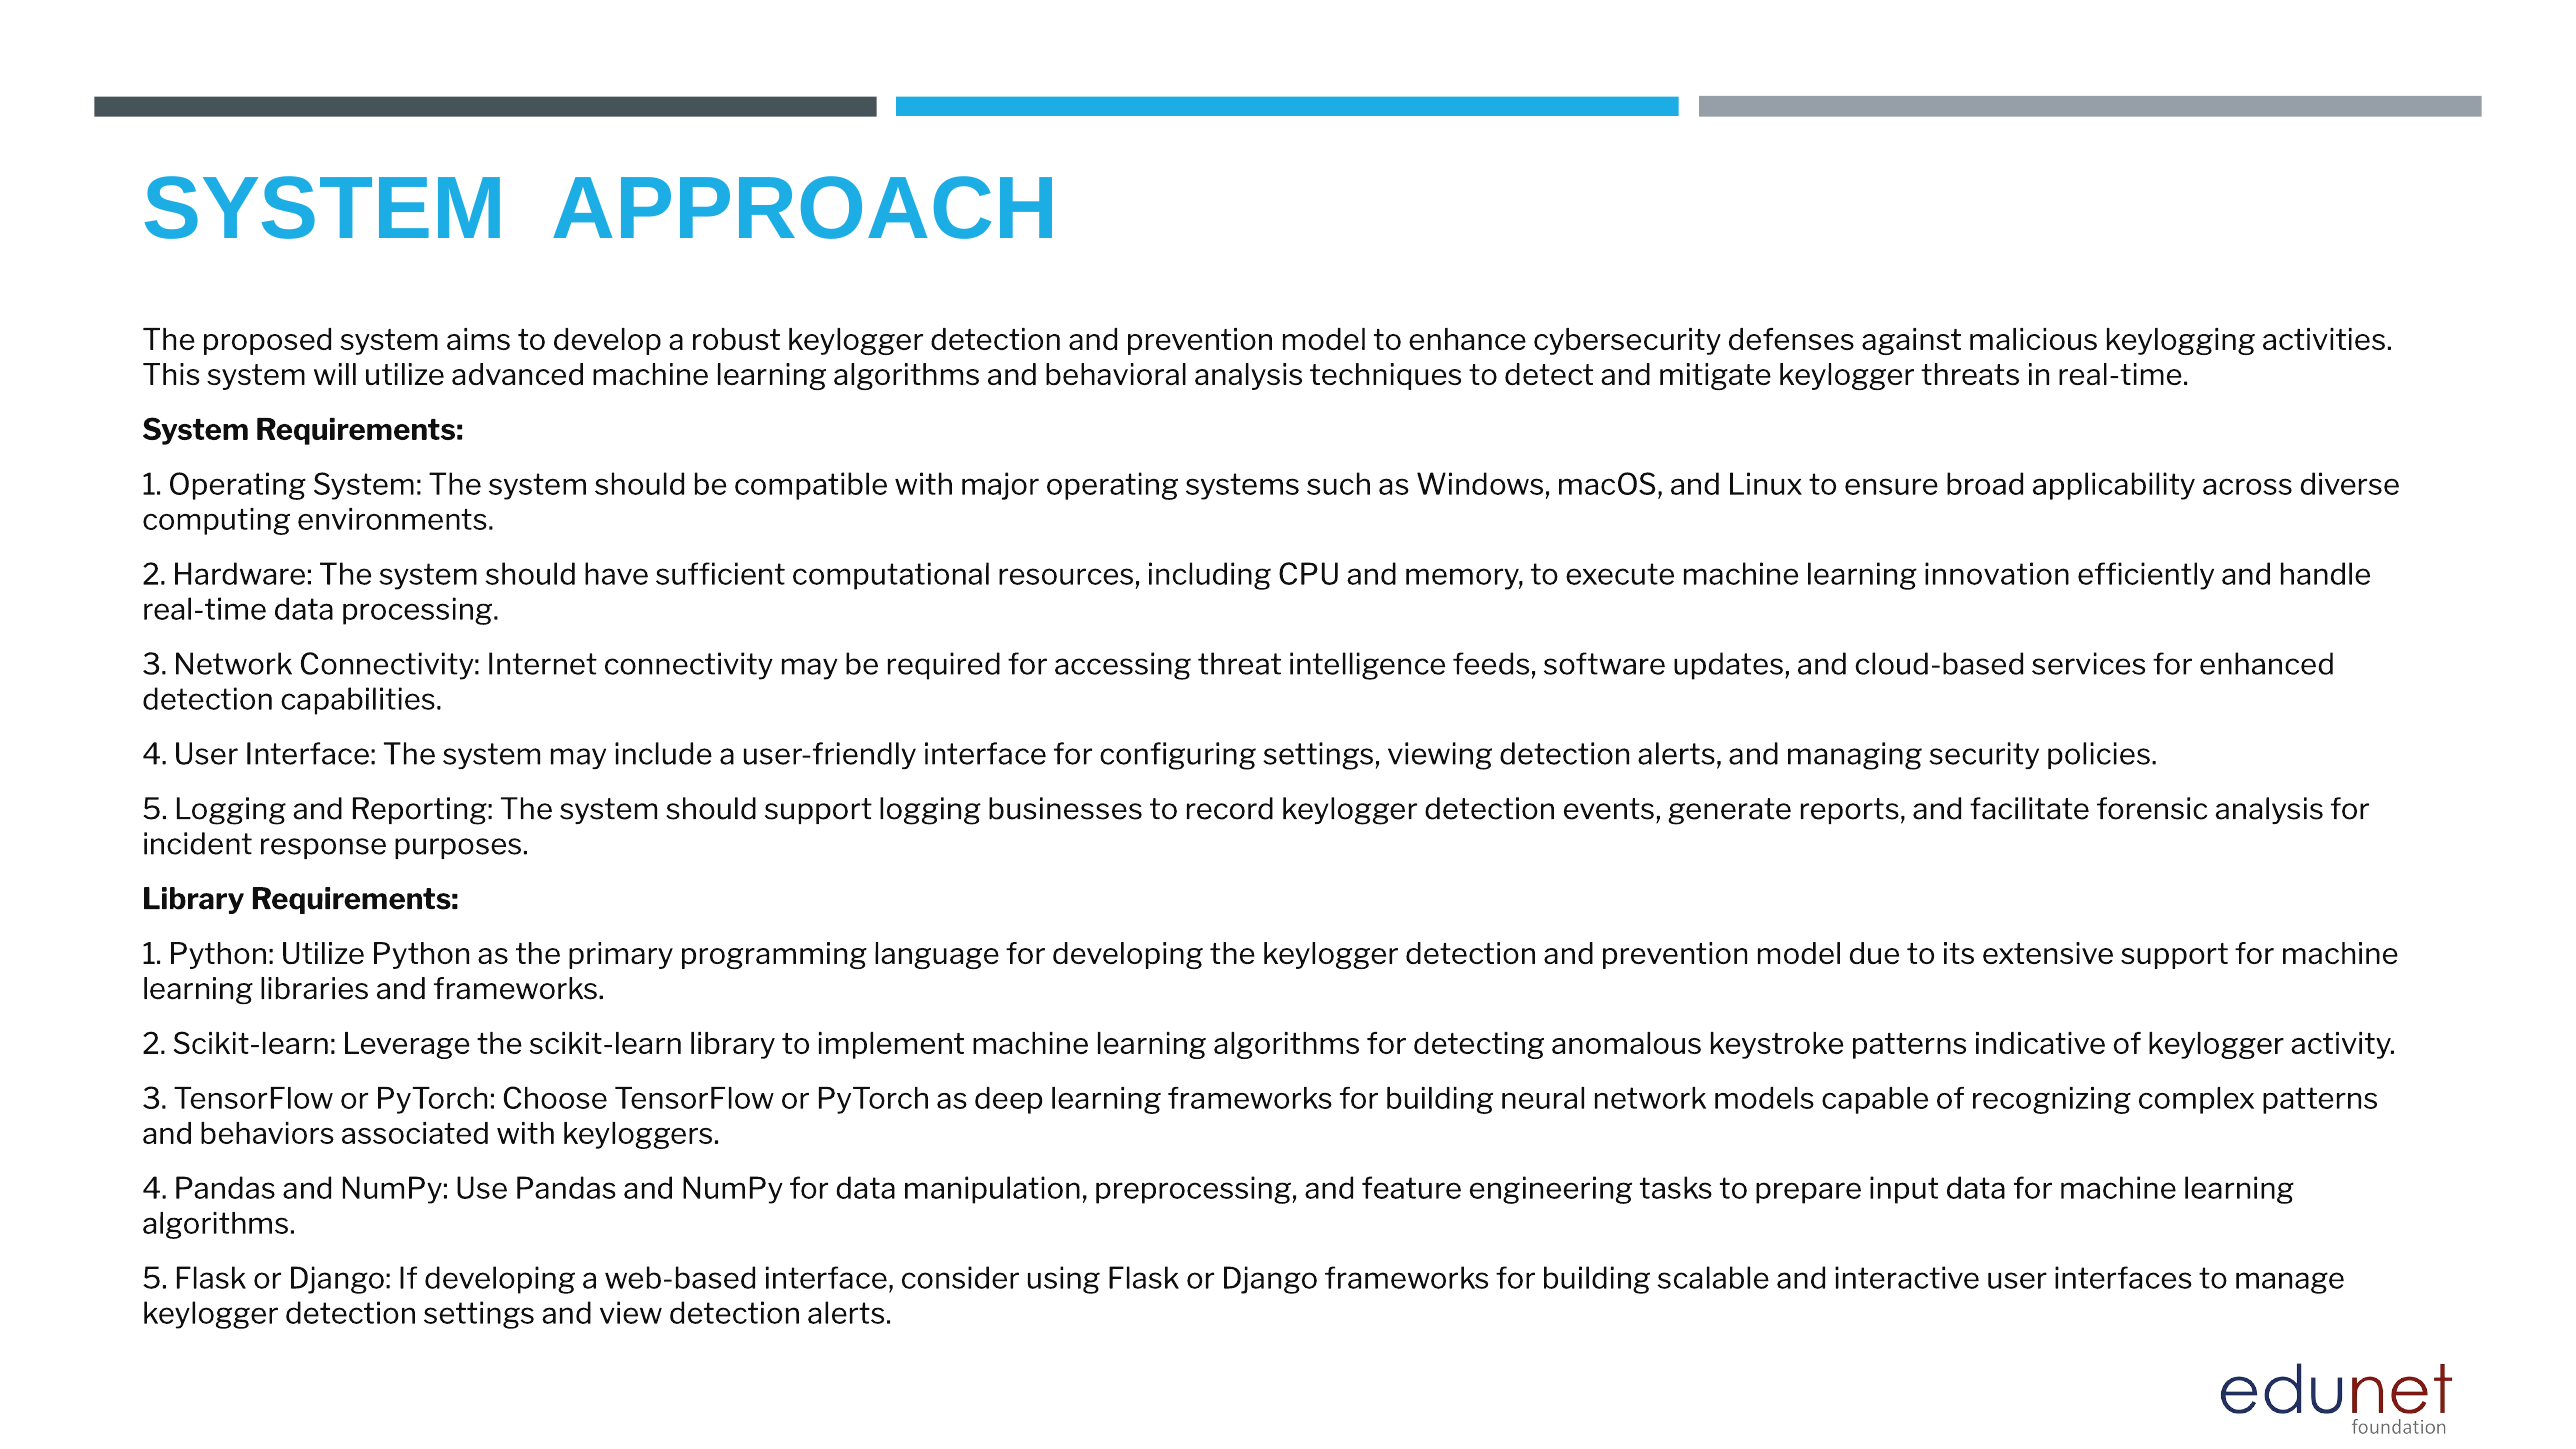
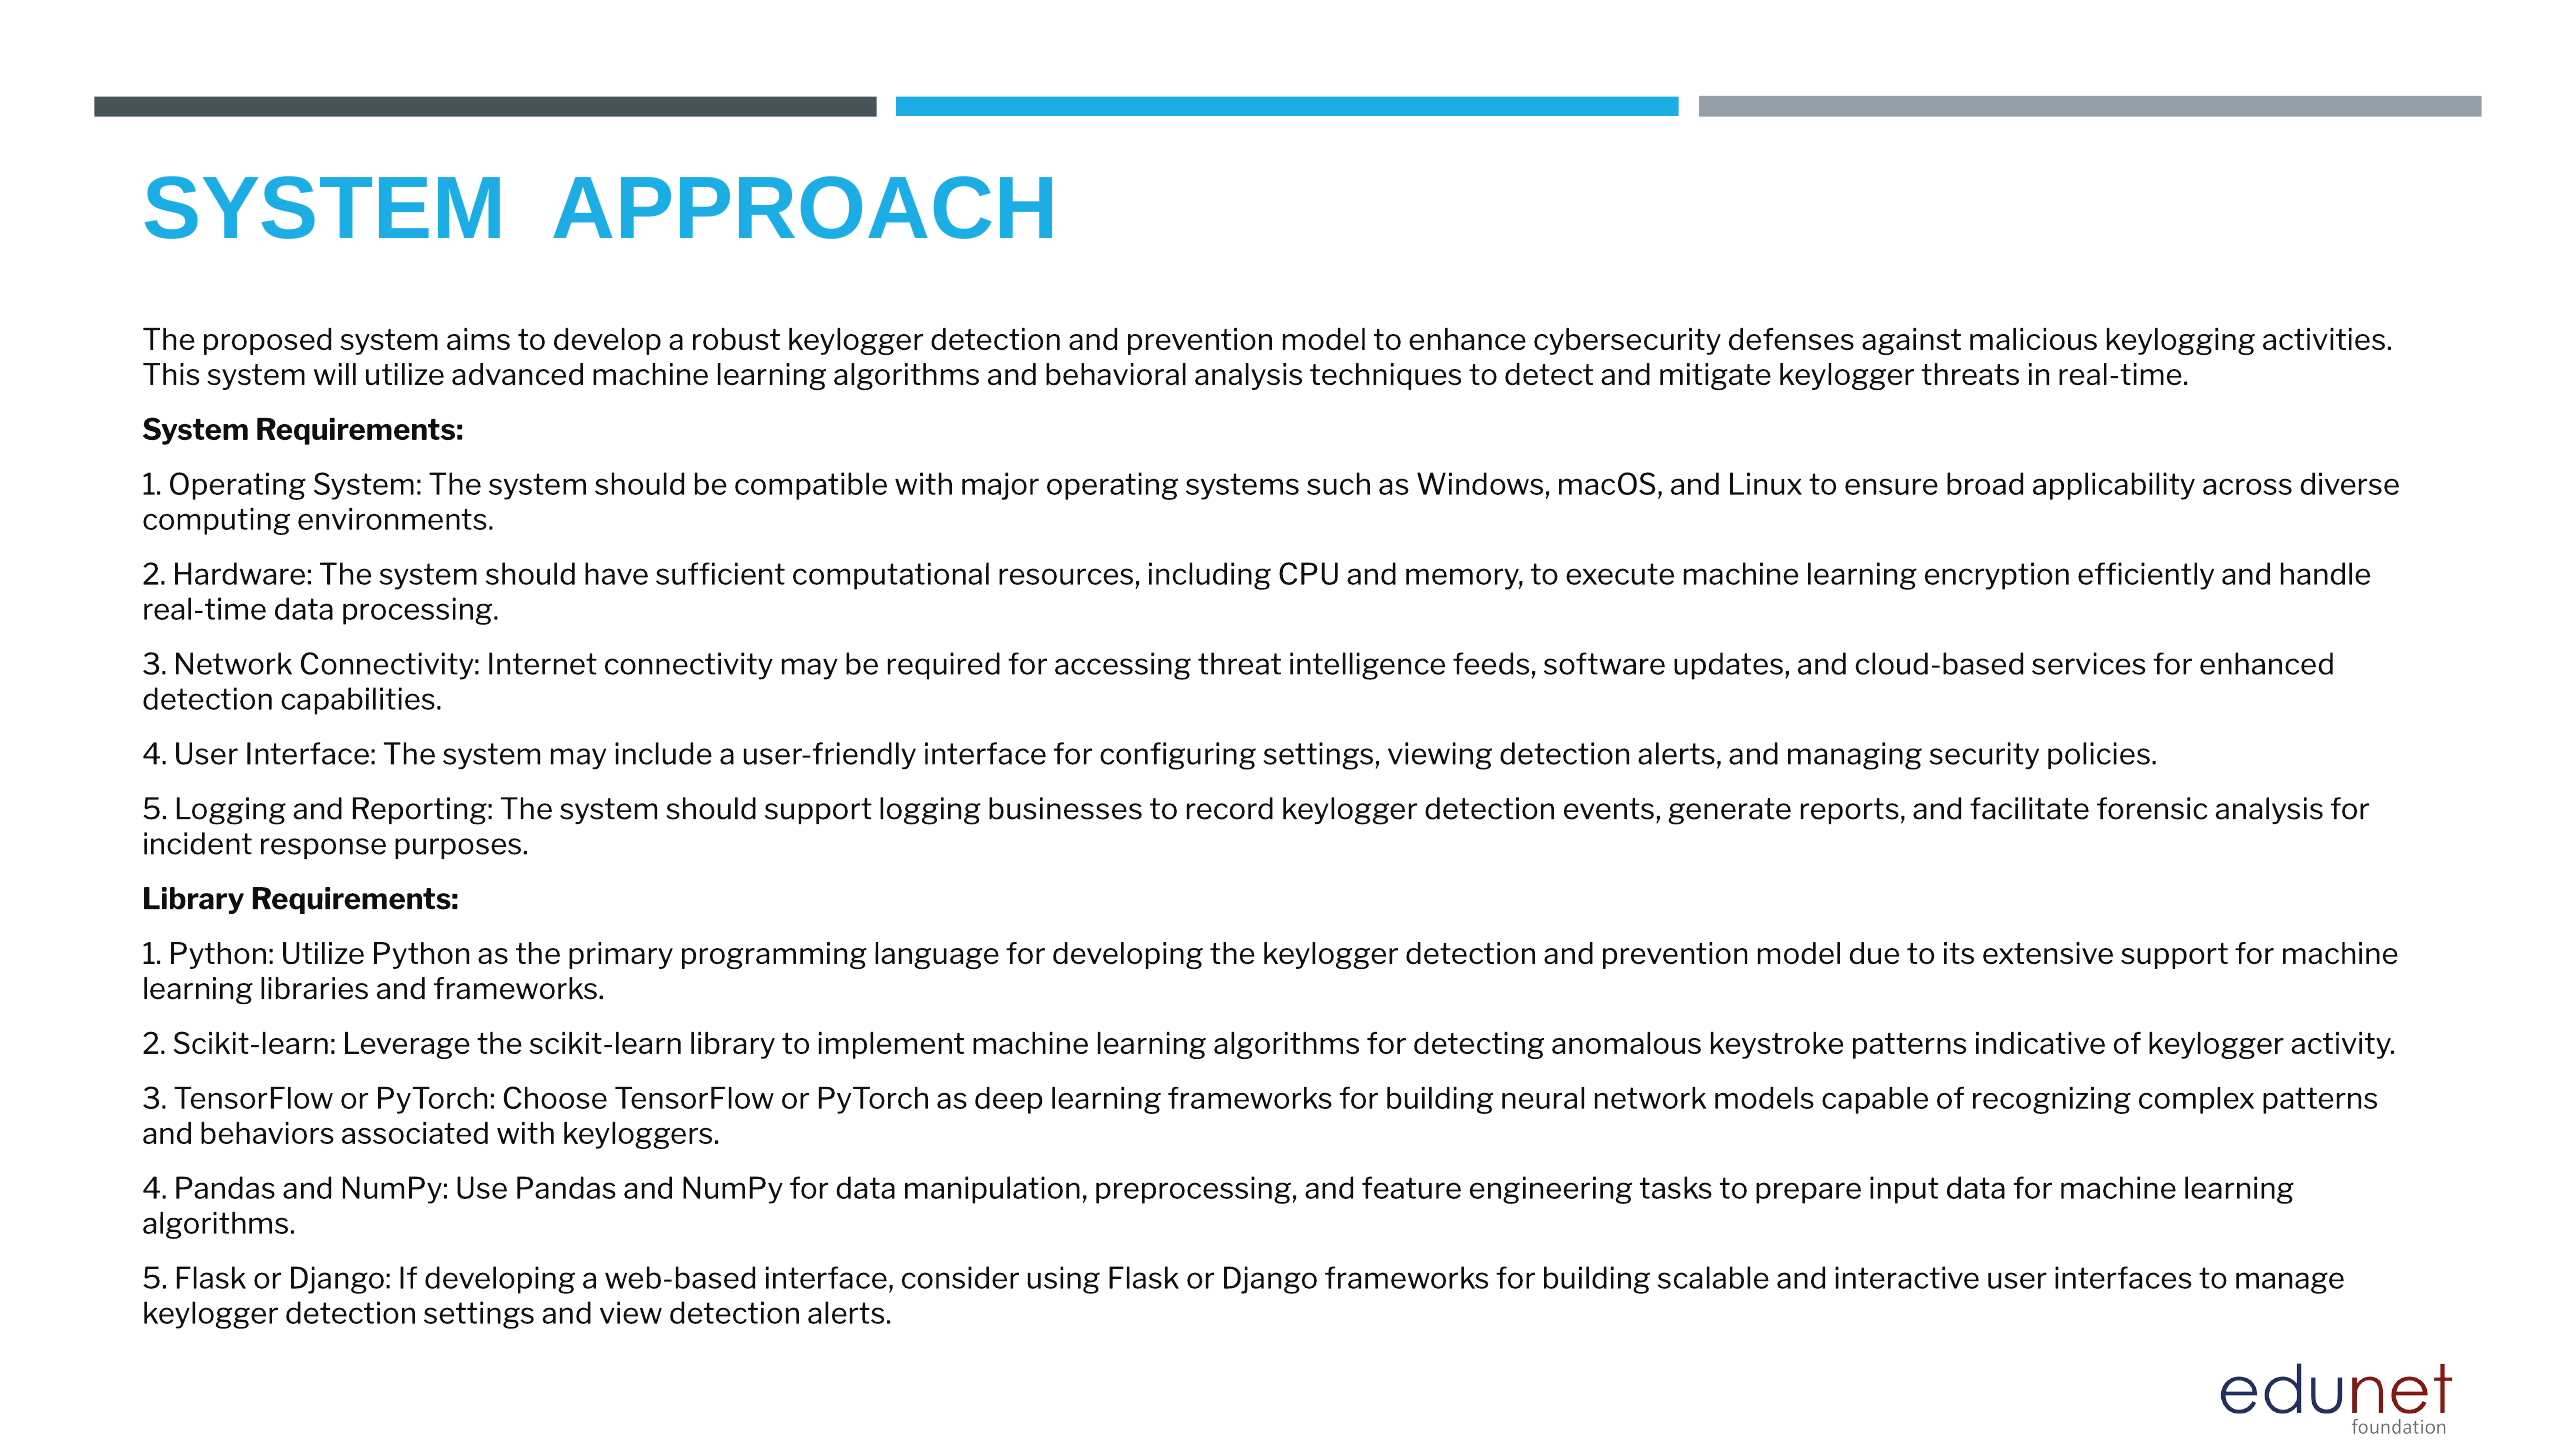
innovation: innovation -> encryption
